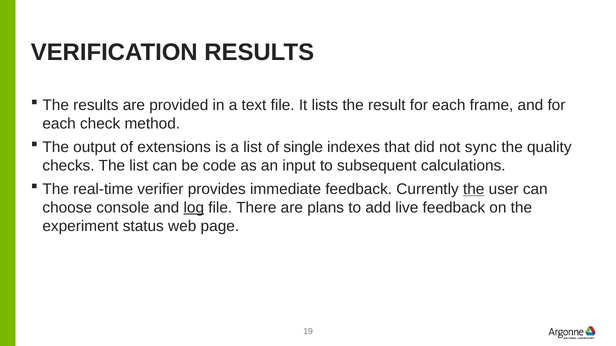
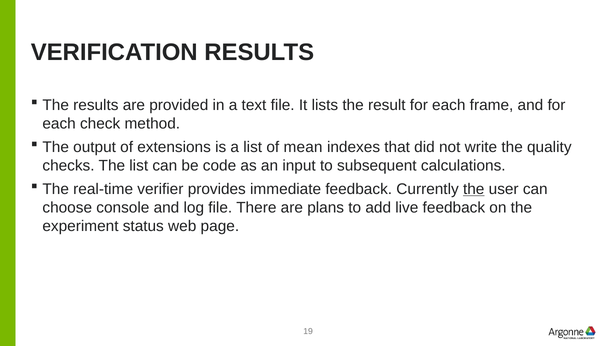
single: single -> mean
sync: sync -> write
log underline: present -> none
